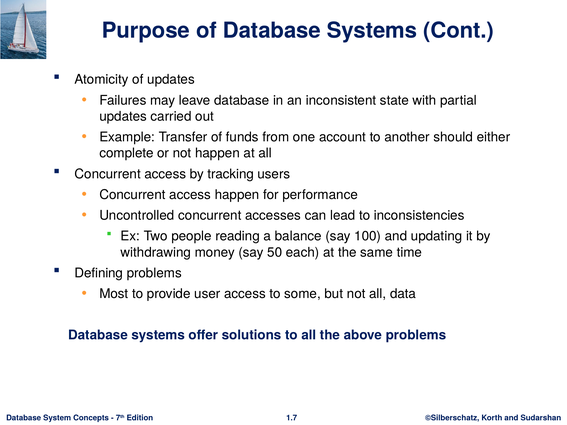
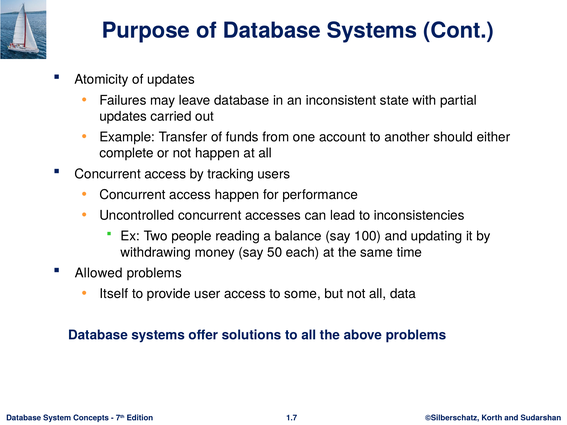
Defining: Defining -> Allowed
Most: Most -> Itself
